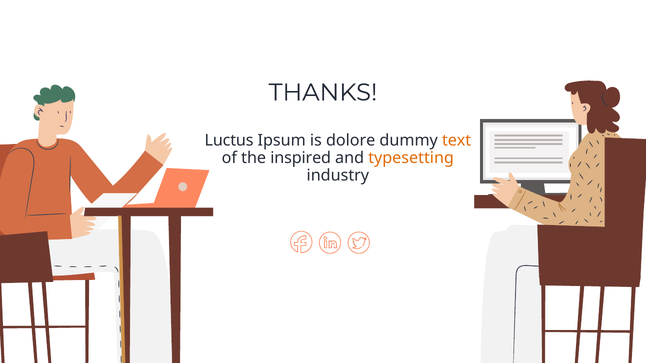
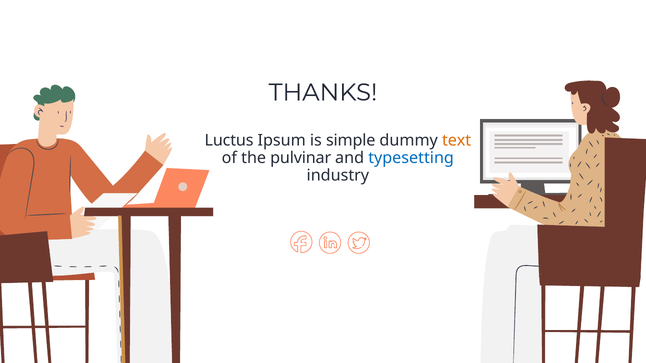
dolore: dolore -> simple
inspired: inspired -> pulvinar
typesetting colour: orange -> blue
